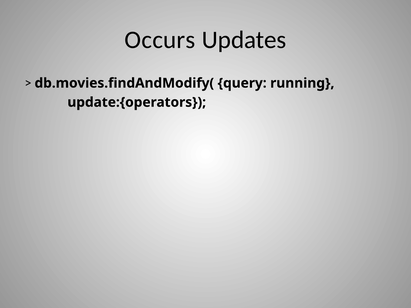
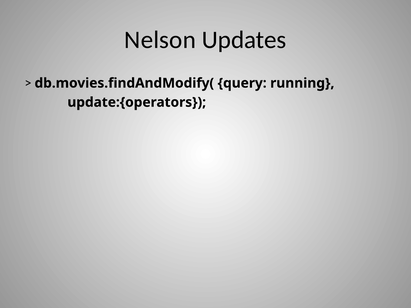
Occurs: Occurs -> Nelson
